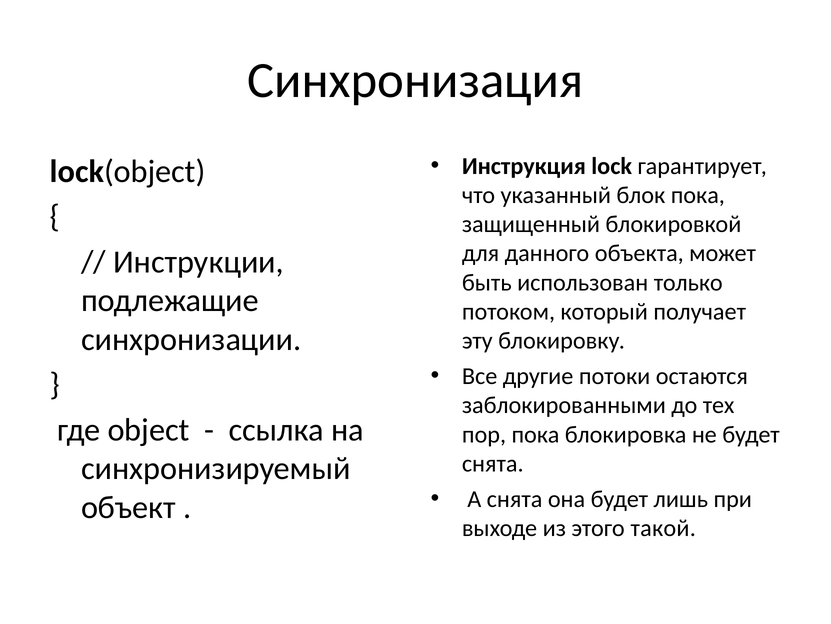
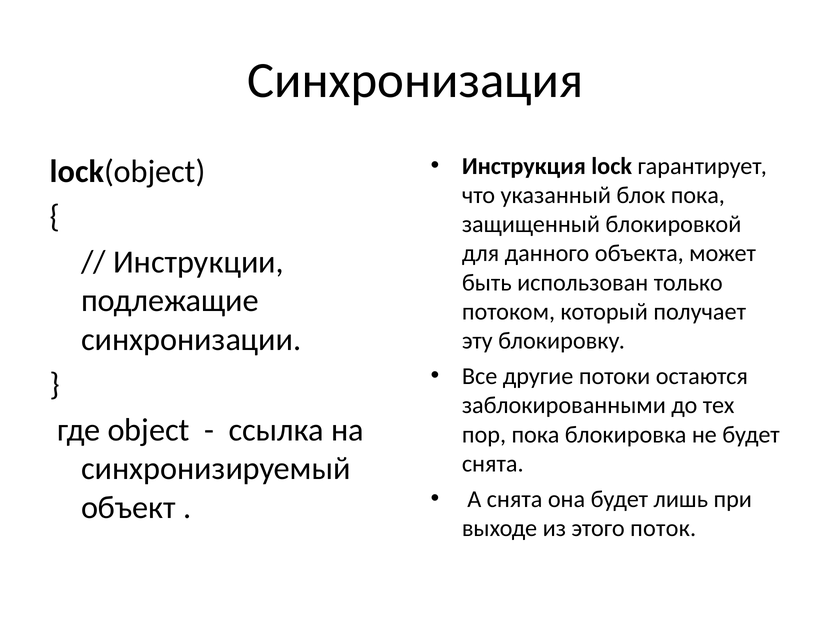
такой: такой -> поток
